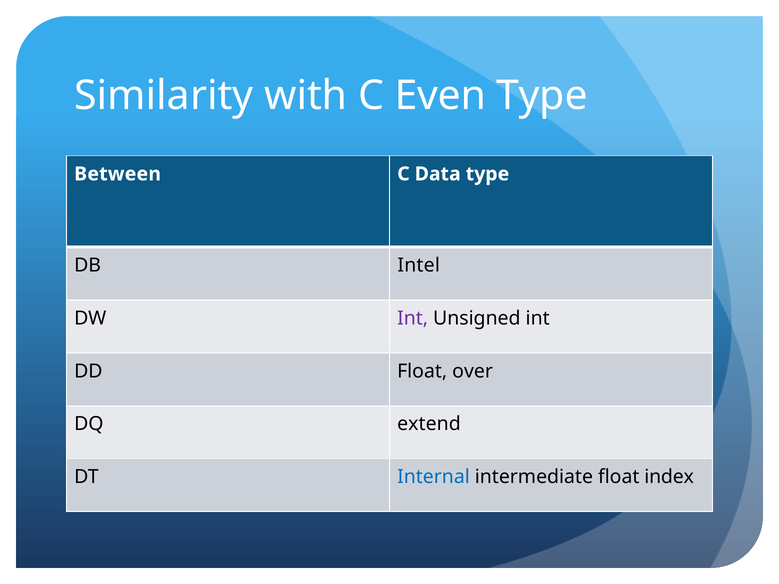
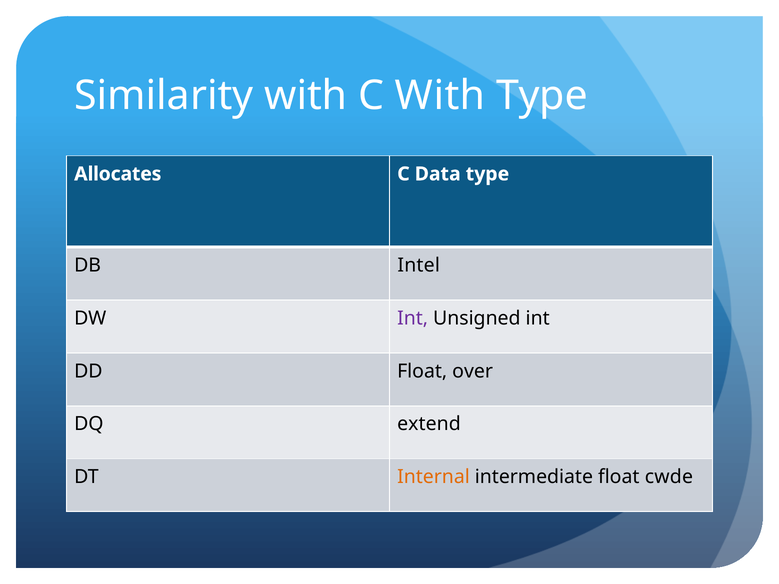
C Even: Even -> With
Between: Between -> Allocates
Internal colour: blue -> orange
index: index -> cwde
